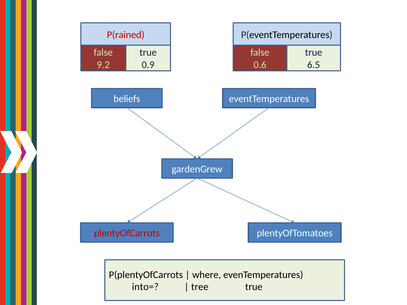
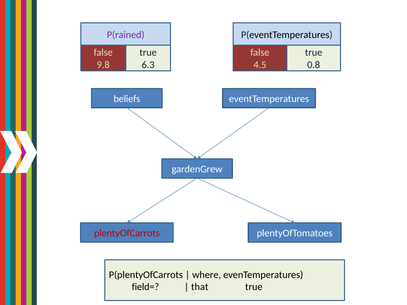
P(rained colour: red -> purple
9.2: 9.2 -> 9.8
0.9: 0.9 -> 6.3
0.6: 0.6 -> 4.5
6.5: 6.5 -> 0.8
into=: into= -> field=
tree: tree -> that
